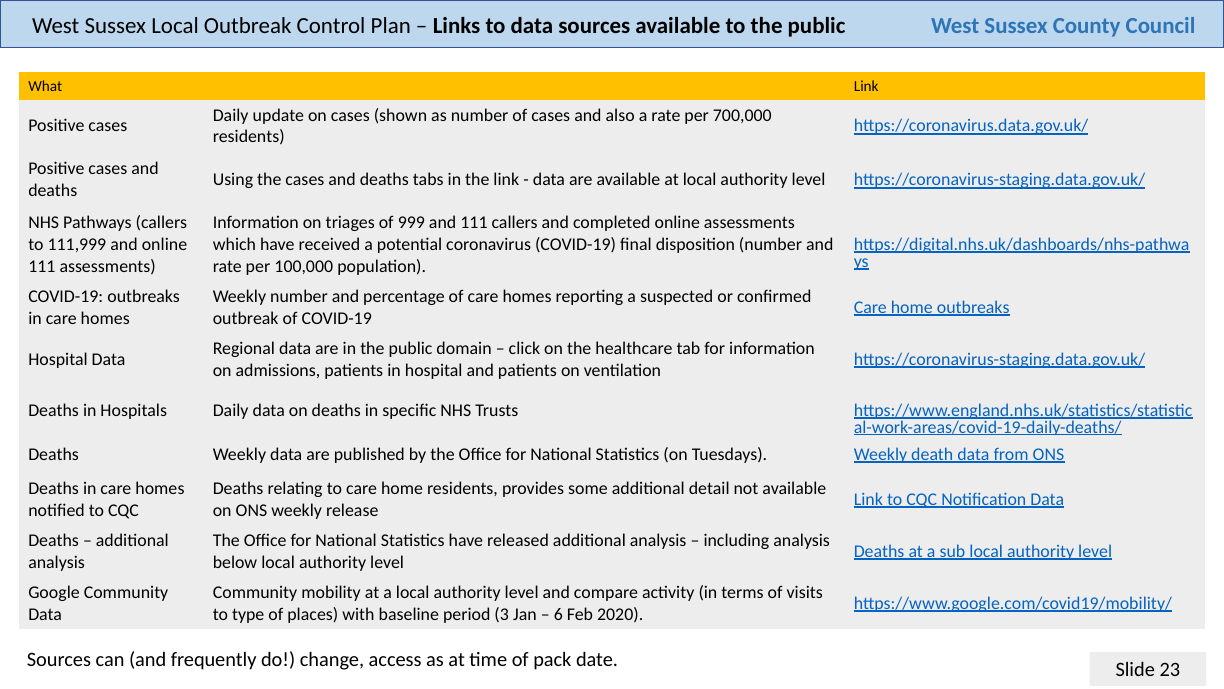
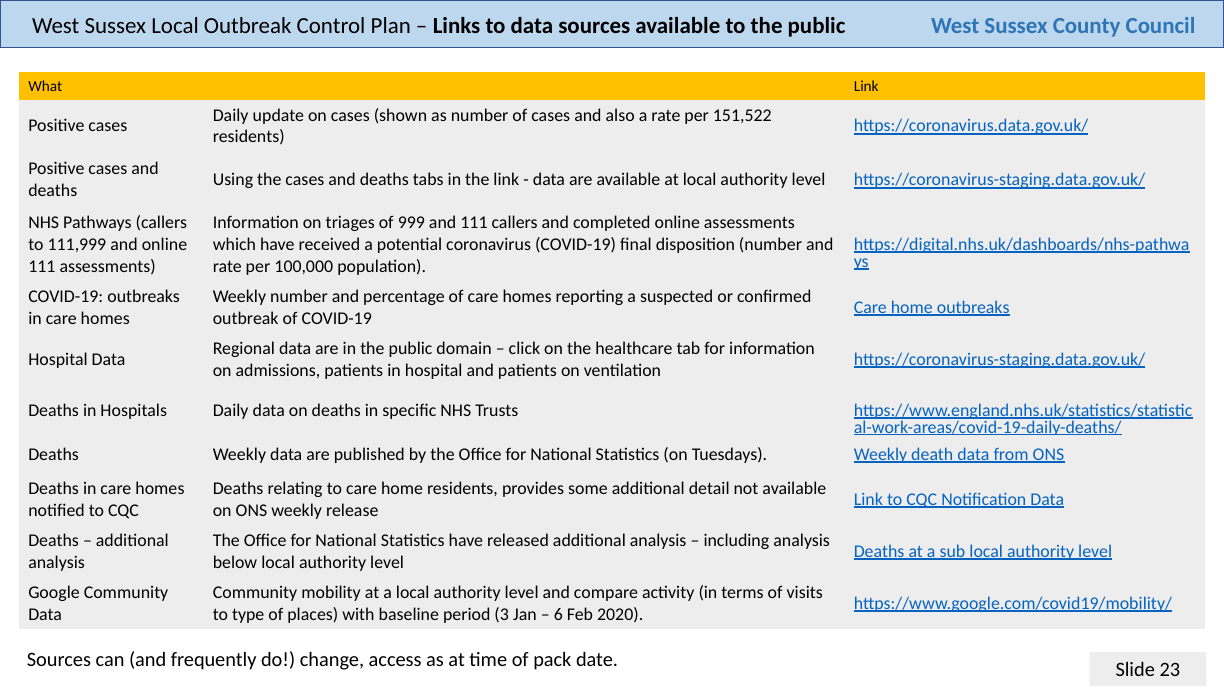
700,000: 700,000 -> 151,522
